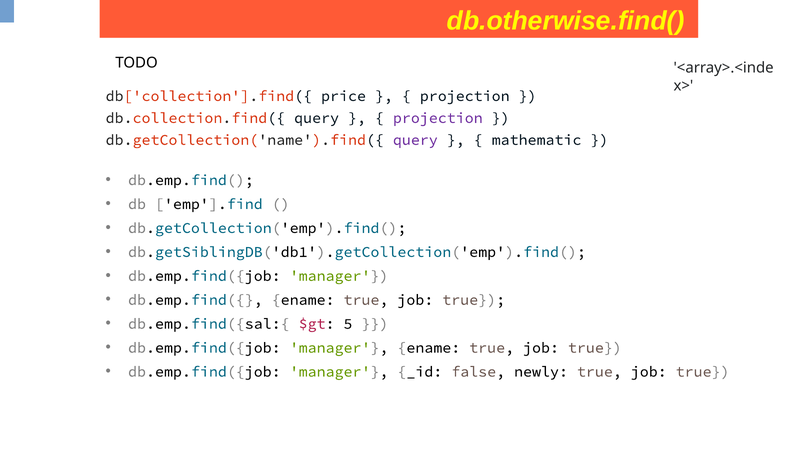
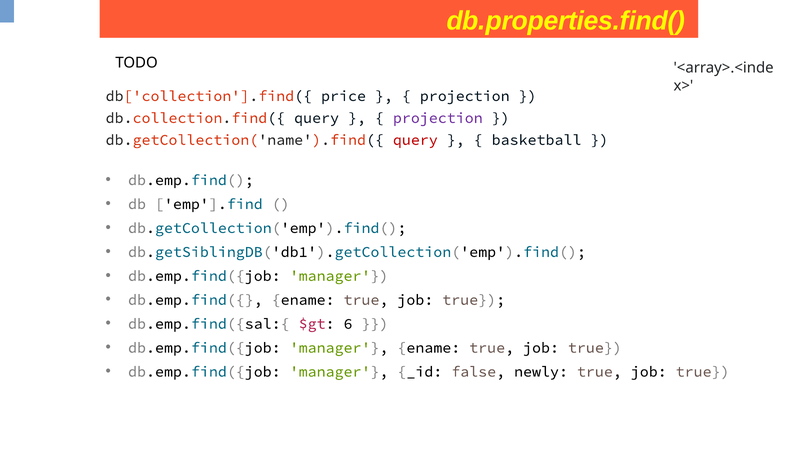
db.otherwise.find(: db.otherwise.find( -> db.properties.find(
query at (415, 140) colour: purple -> red
mathematic: mathematic -> basketball
5: 5 -> 6
